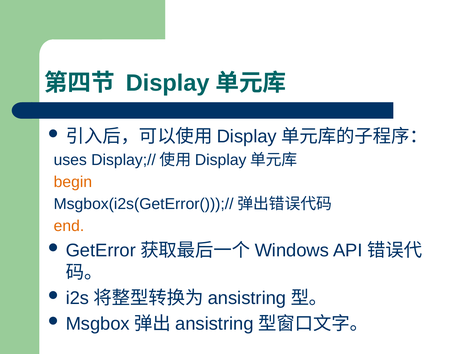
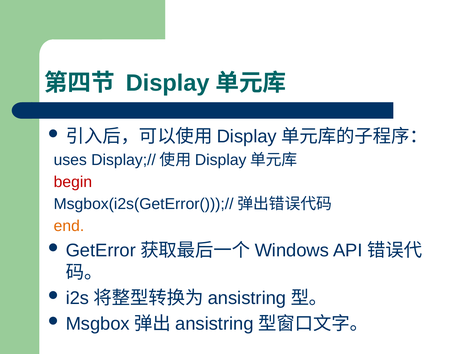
begin colour: orange -> red
